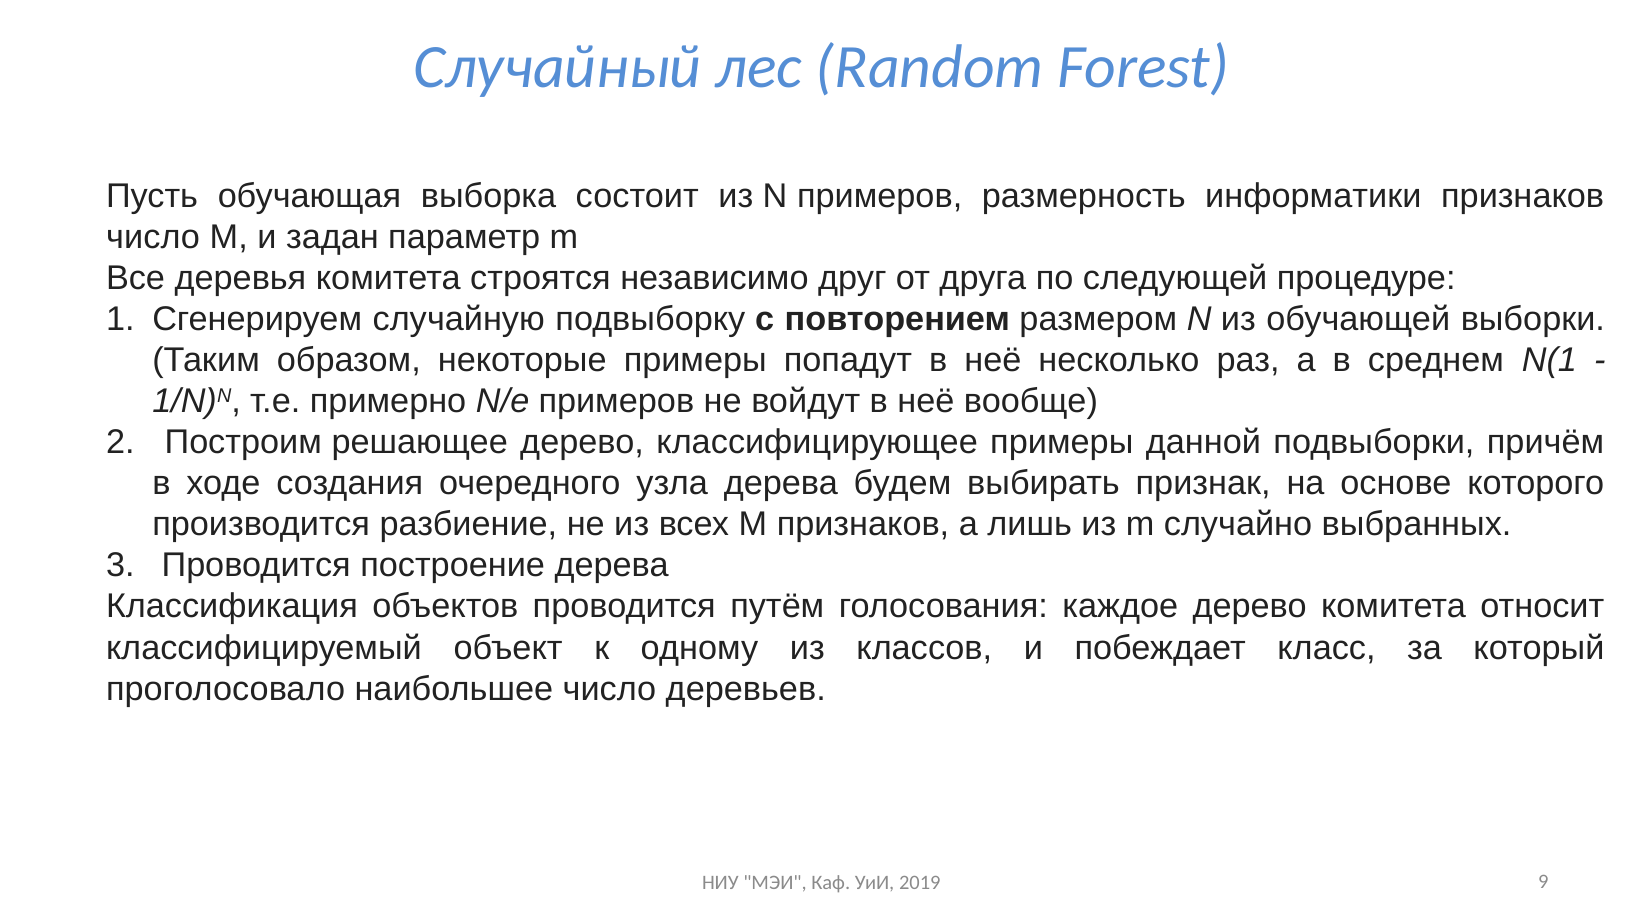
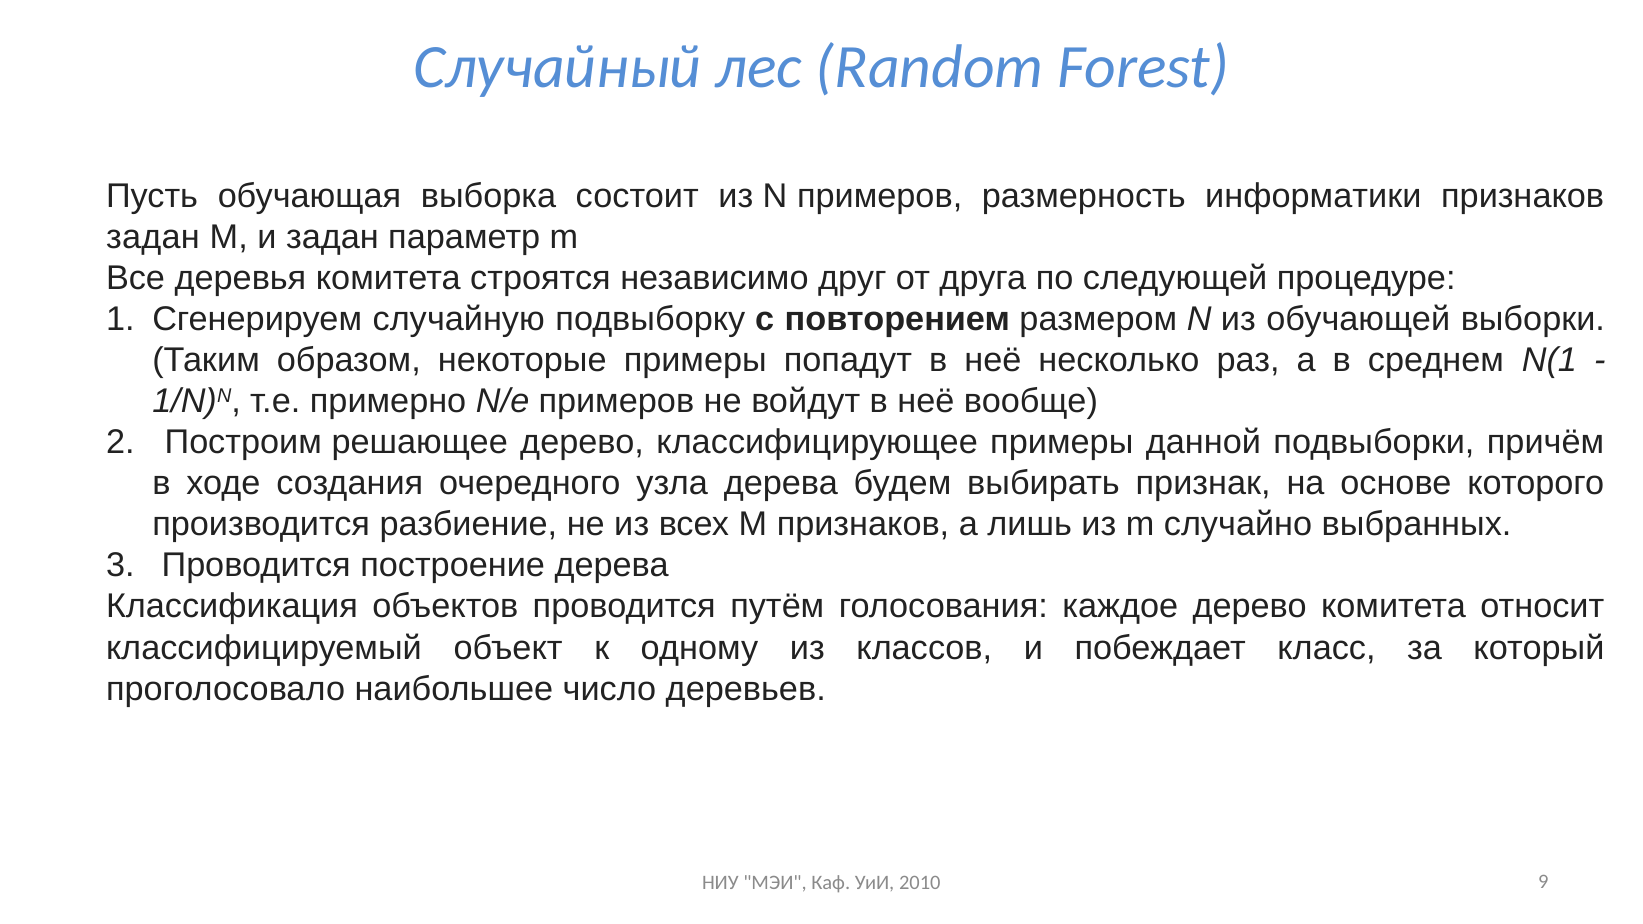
число at (153, 237): число -> задан
2019: 2019 -> 2010
